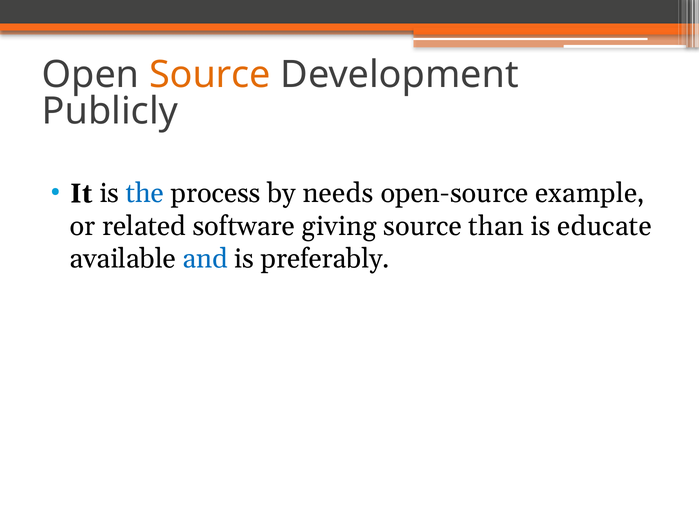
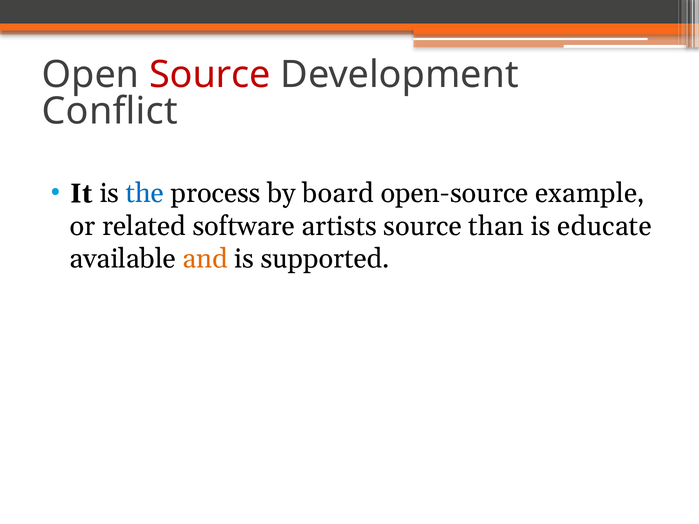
Source at (210, 75) colour: orange -> red
Publicly: Publicly -> Conflict
needs: needs -> board
giving: giving -> artists
and colour: blue -> orange
preferably: preferably -> supported
